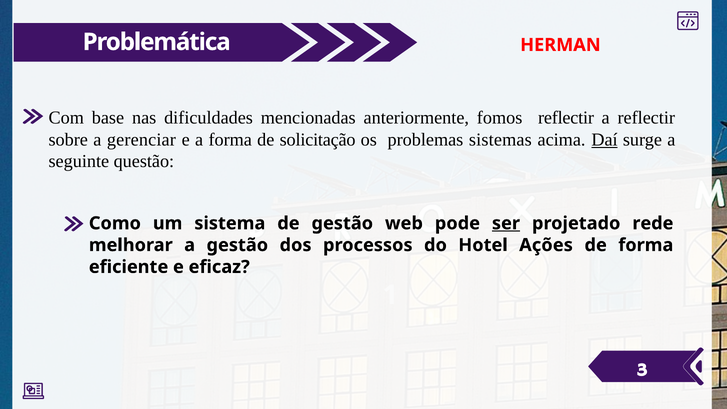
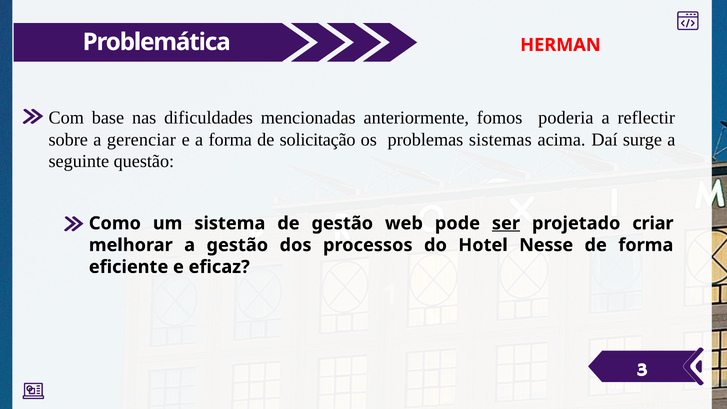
fomos reflectir: reflectir -> poderia
Daí underline: present -> none
rede: rede -> criar
Ações: Ações -> Nesse
